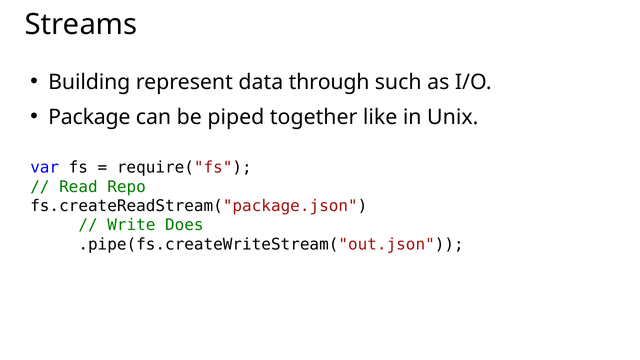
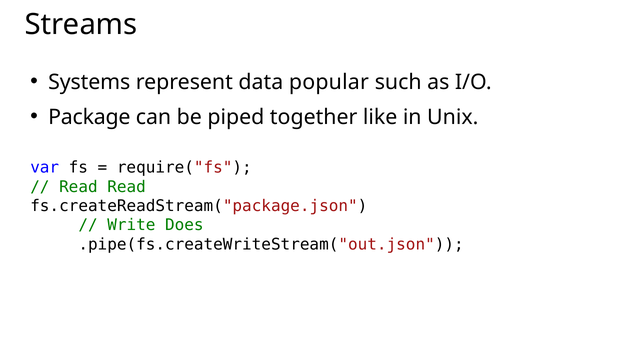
Building: Building -> Systems
through: through -> popular
Read Repo: Repo -> Read
